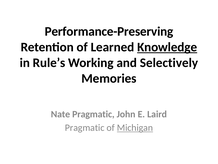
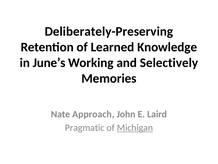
Performance-Preserving: Performance-Preserving -> Deliberately-Preserving
Knowledge underline: present -> none
Rule’s: Rule’s -> June’s
Nate Pragmatic: Pragmatic -> Approach
